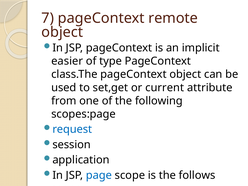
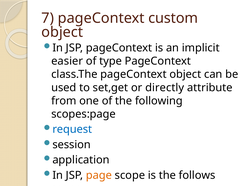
remote: remote -> custom
current: current -> directly
page colour: blue -> orange
